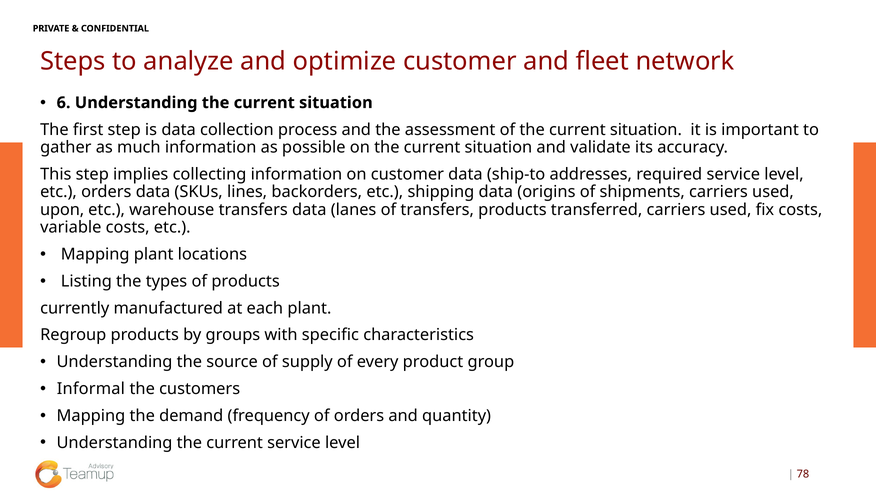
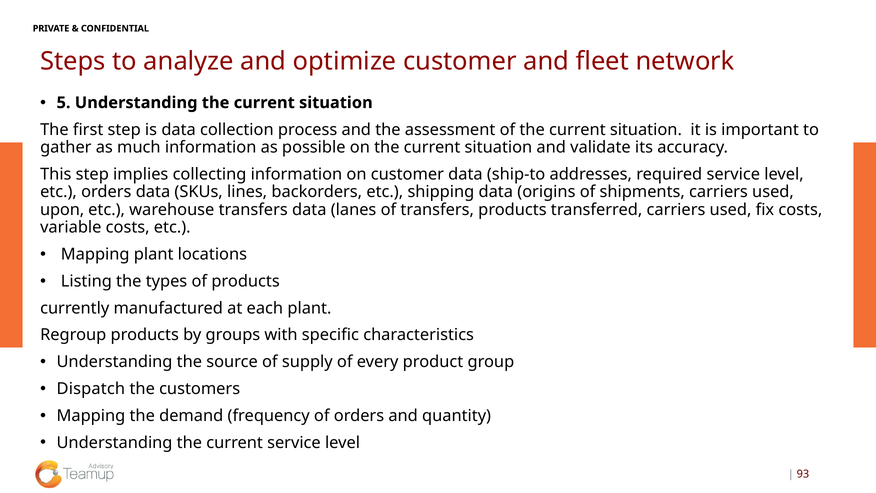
6: 6 -> 5
Informal: Informal -> Dispatch
78: 78 -> 93
